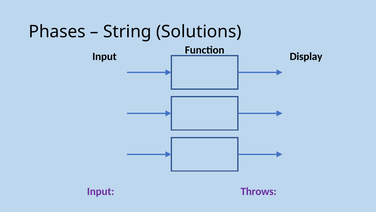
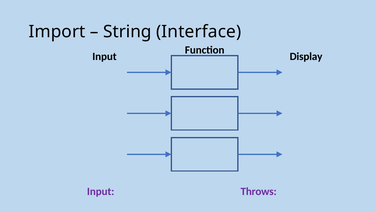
Phases: Phases -> Import
Solutions: Solutions -> Interface
